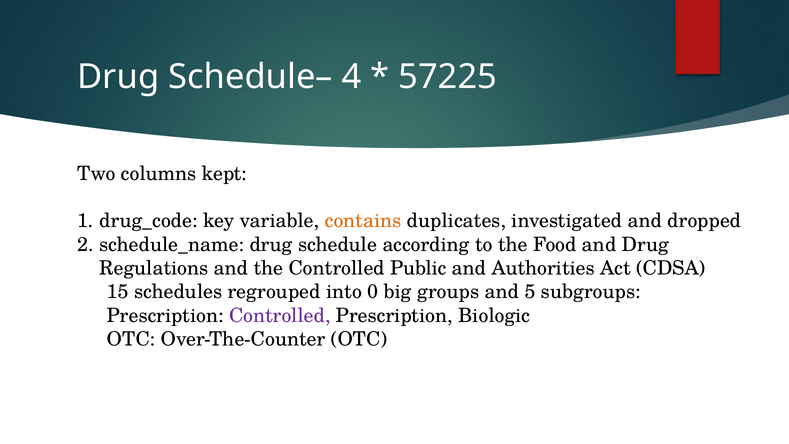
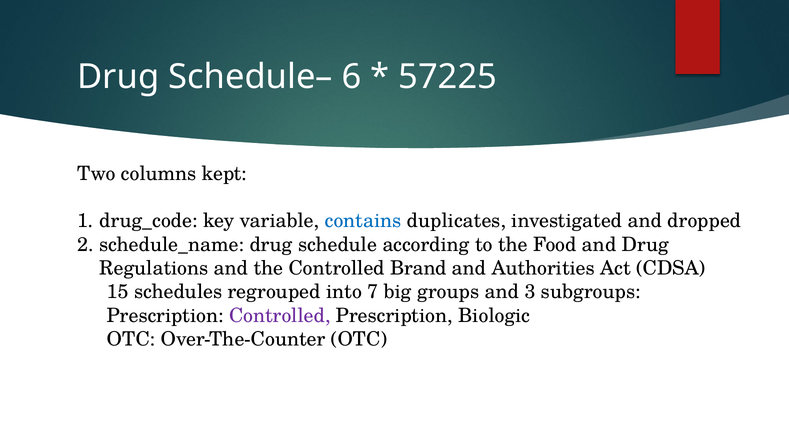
4: 4 -> 6
contains colour: orange -> blue
Public: Public -> Brand
0: 0 -> 7
5: 5 -> 3
